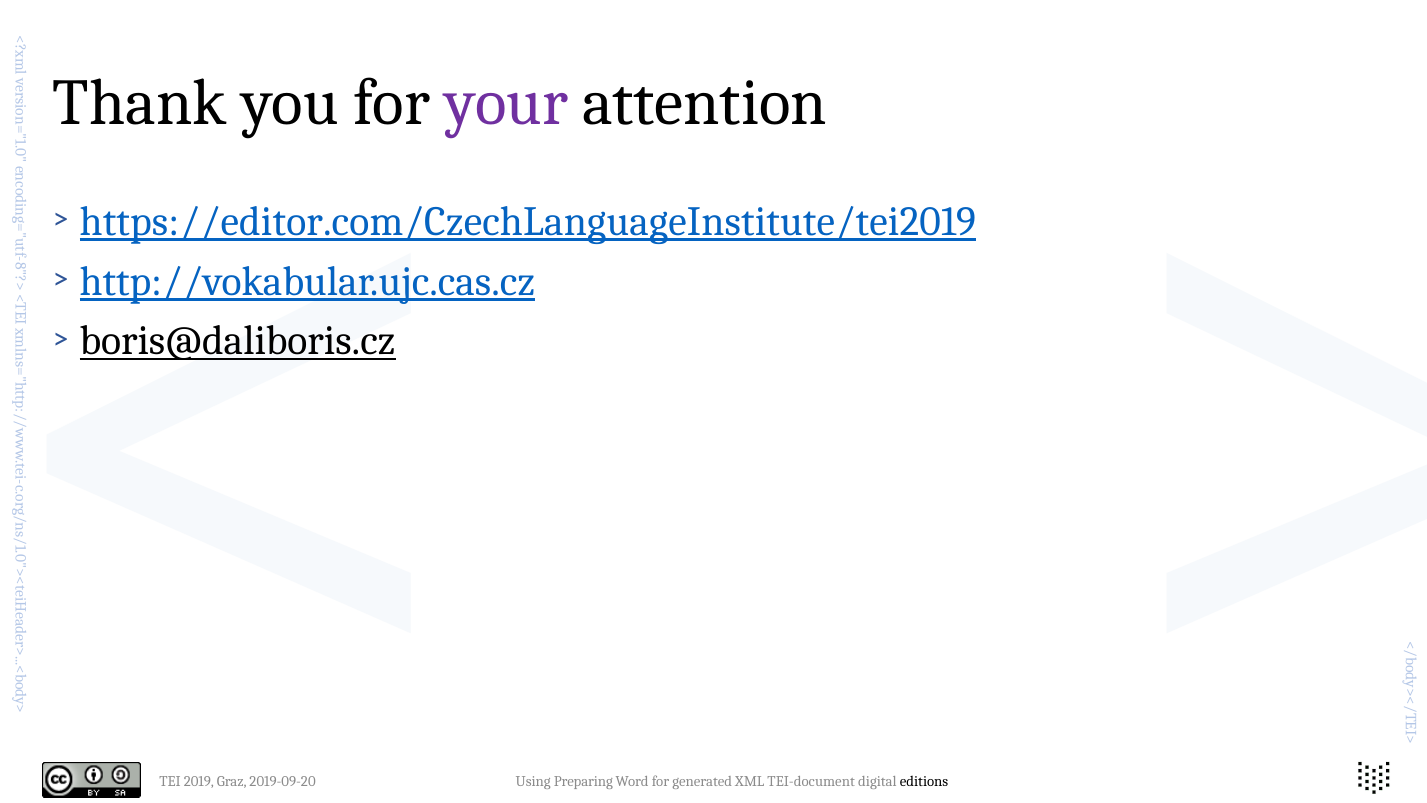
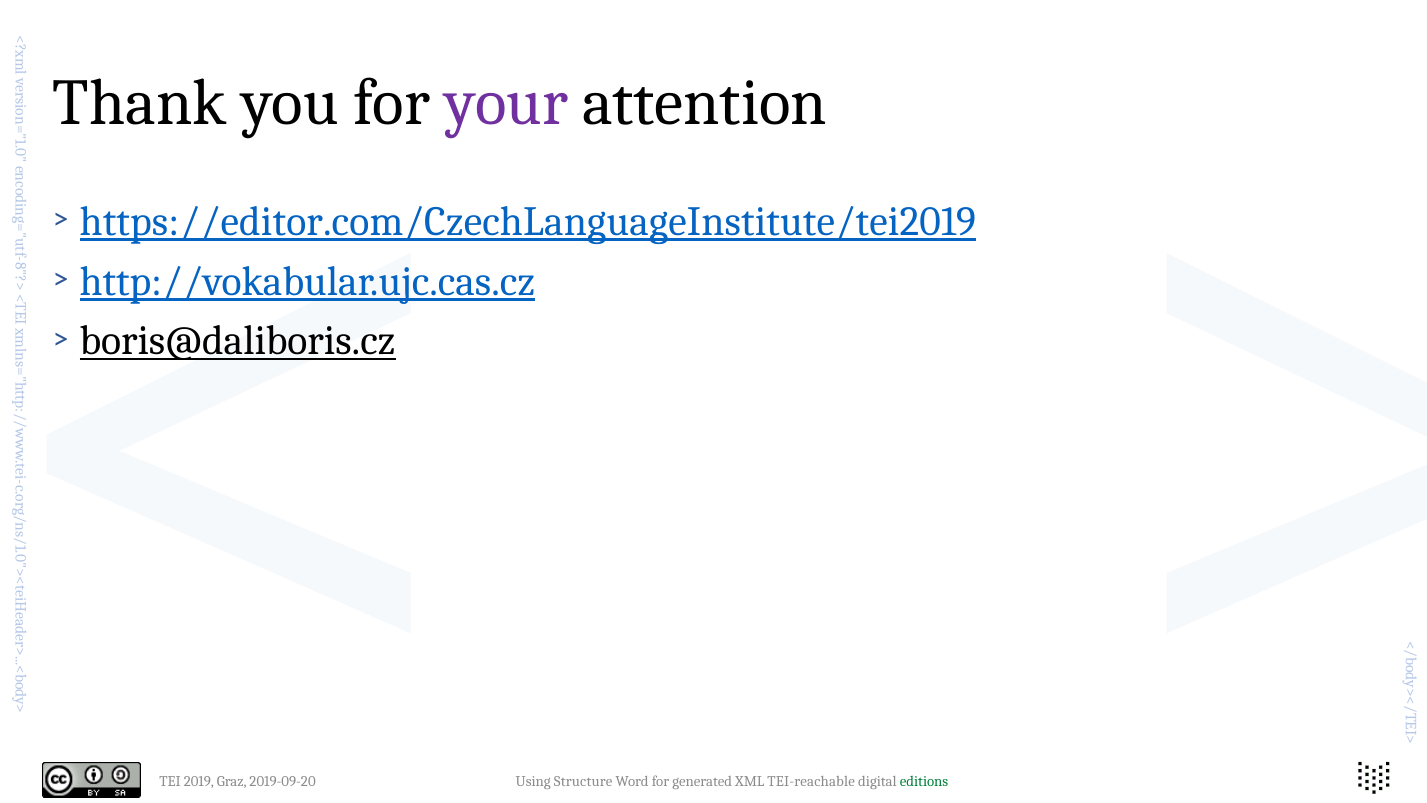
Preparing: Preparing -> Structure
TEI-document: TEI-document -> TEI-reachable
editions colour: black -> green
